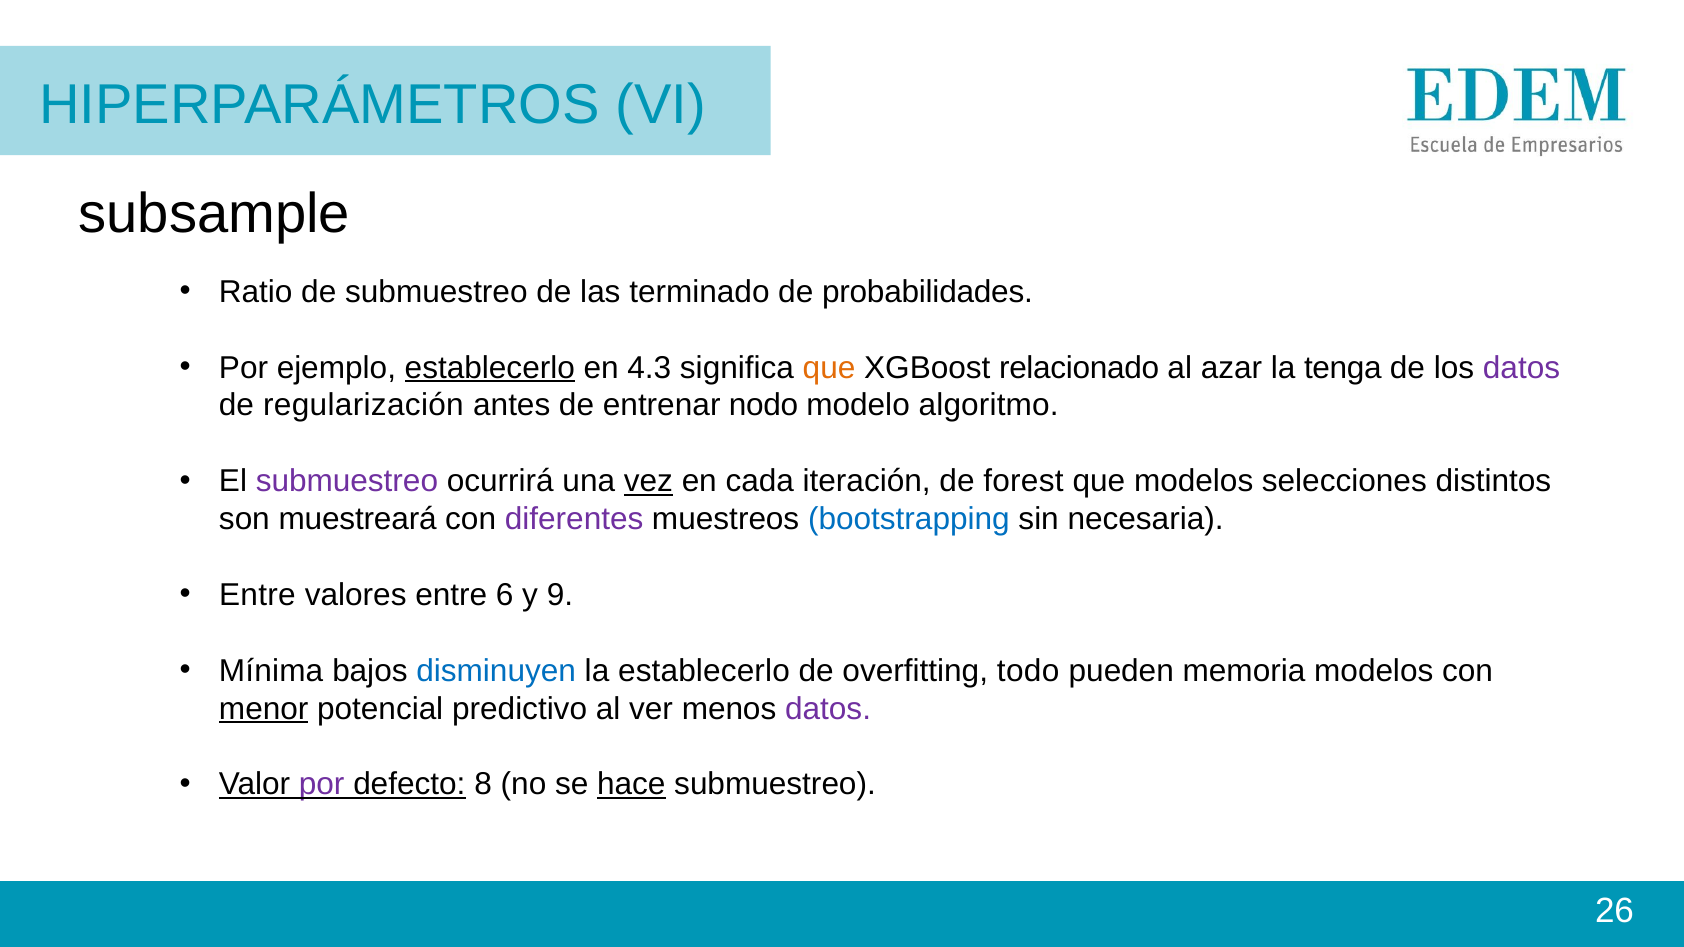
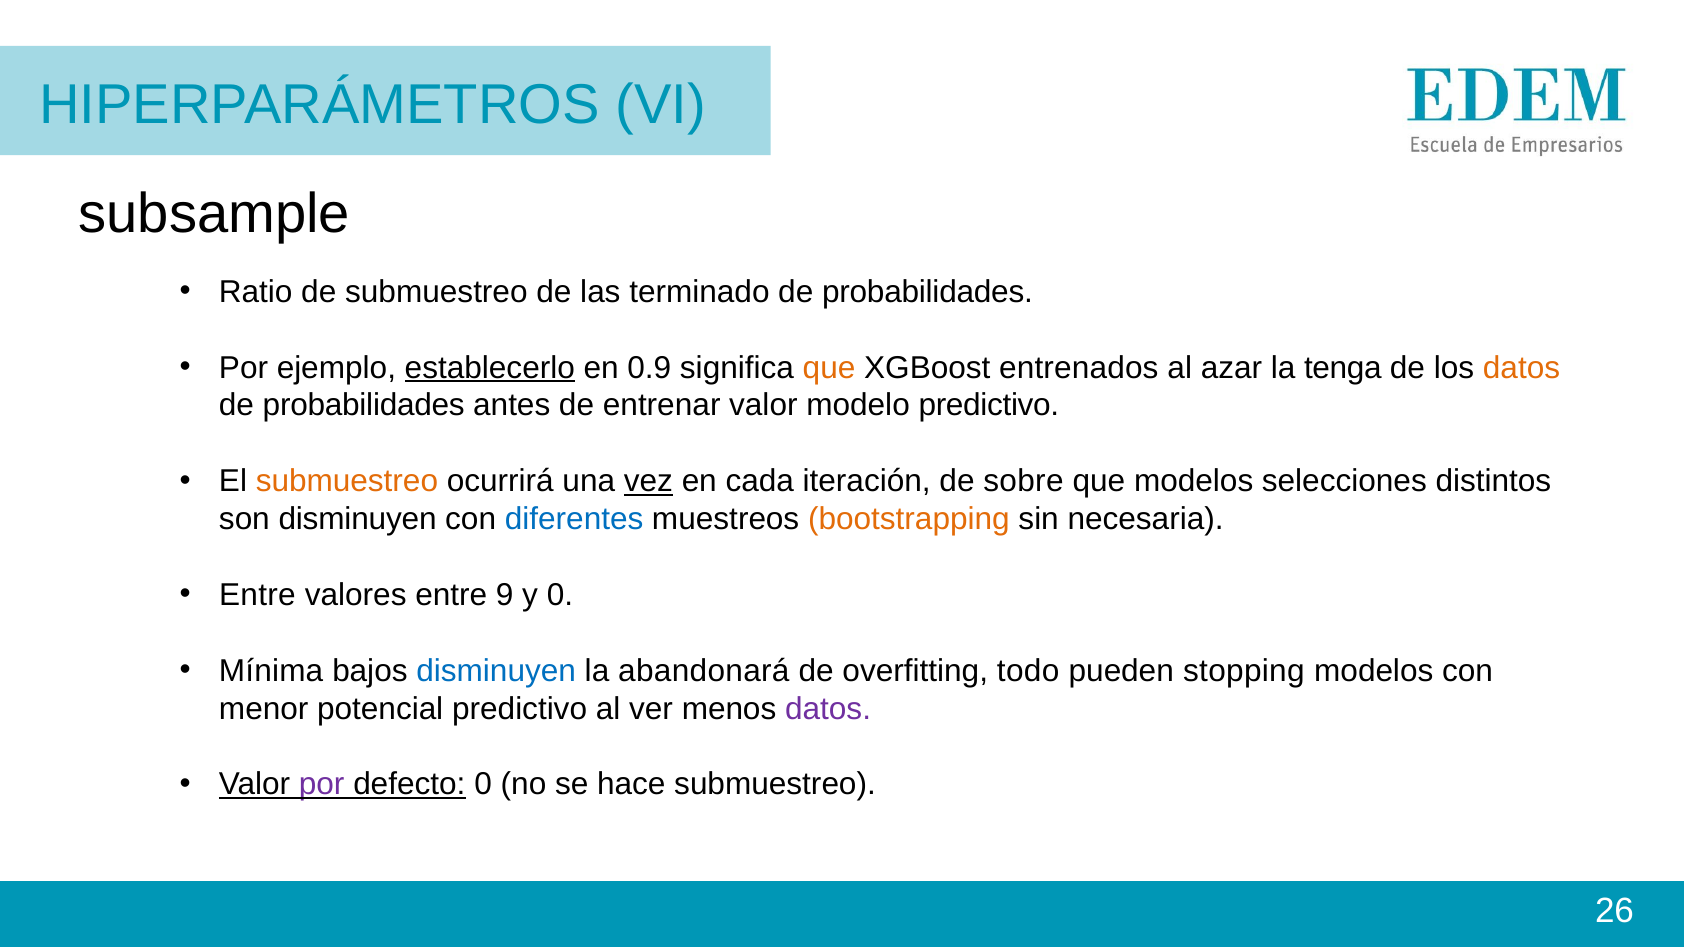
4.3: 4.3 -> 0.9
relacionado: relacionado -> entrenados
datos at (1522, 368) colour: purple -> orange
regularización at (363, 406): regularización -> probabilidades
entrenar nodo: nodo -> valor
modelo algoritmo: algoritmo -> predictivo
submuestreo at (347, 481) colour: purple -> orange
forest: forest -> sobre
son muestreará: muestreará -> disminuyen
diferentes colour: purple -> blue
bootstrapping colour: blue -> orange
6: 6 -> 9
y 9: 9 -> 0
la establecerlo: establecerlo -> abandonará
memoria: memoria -> stopping
menor underline: present -> none
defecto 8: 8 -> 0
hace underline: present -> none
